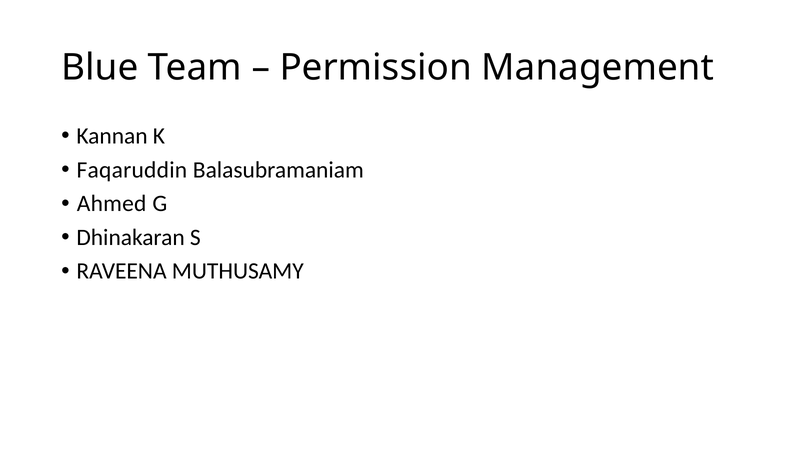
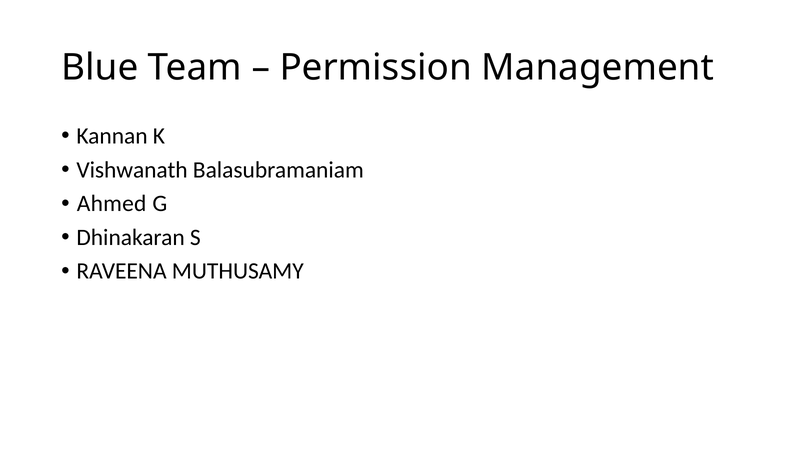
Faqaruddin: Faqaruddin -> Vishwanath
